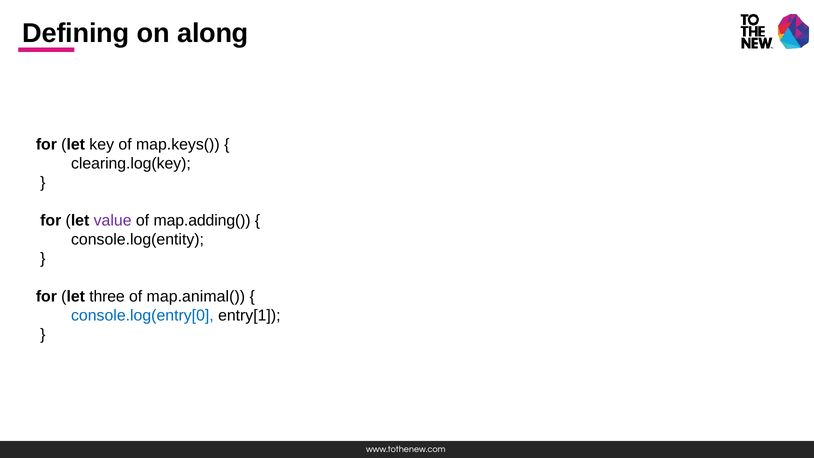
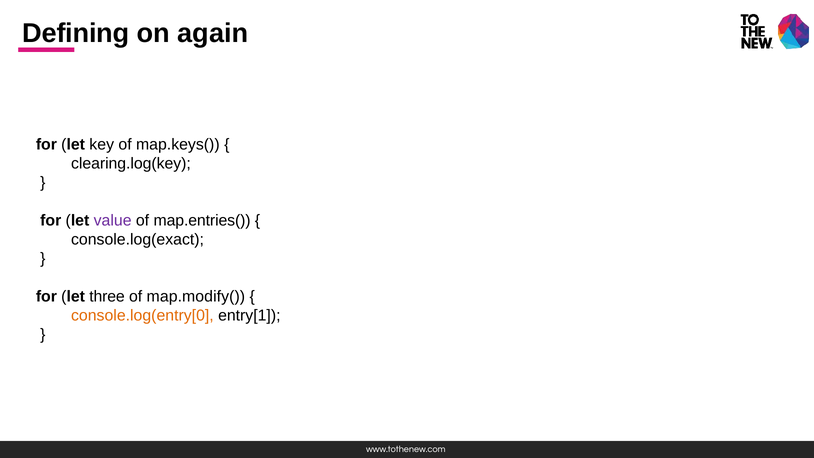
along: along -> again
map.adding(: map.adding( -> map.entries(
console.log(entity: console.log(entity -> console.log(exact
map.animal(: map.animal( -> map.modify(
console.log(entry[0 colour: blue -> orange
